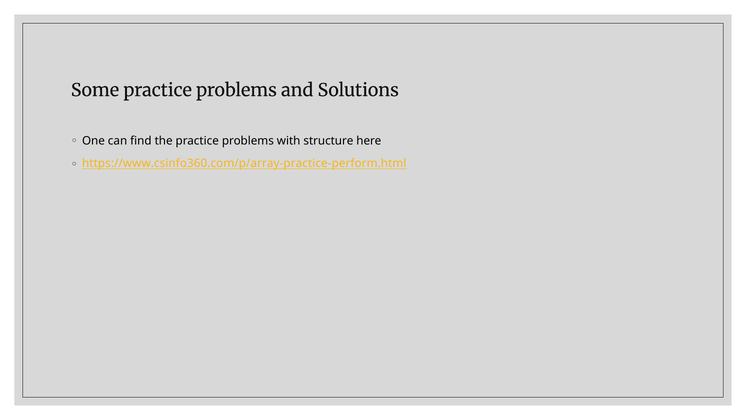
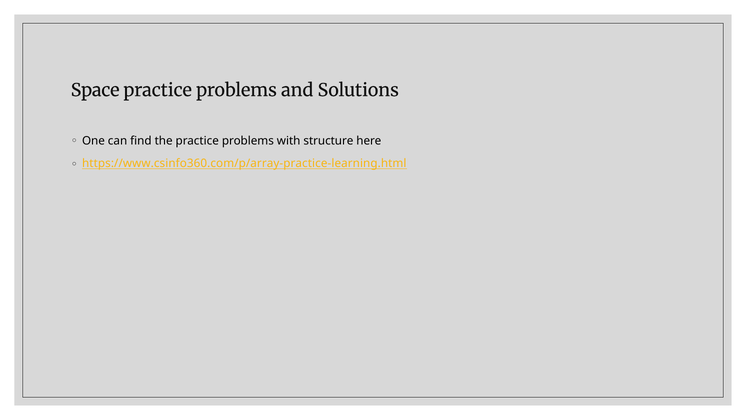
Some: Some -> Space
https://www.csinfo360.com/p/array-practice-perform.html: https://www.csinfo360.com/p/array-practice-perform.html -> https://www.csinfo360.com/p/array-practice-learning.html
